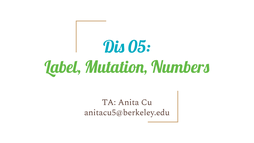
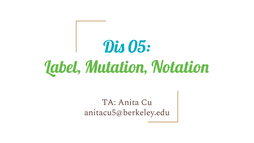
Numbers: Numbers -> Notation
